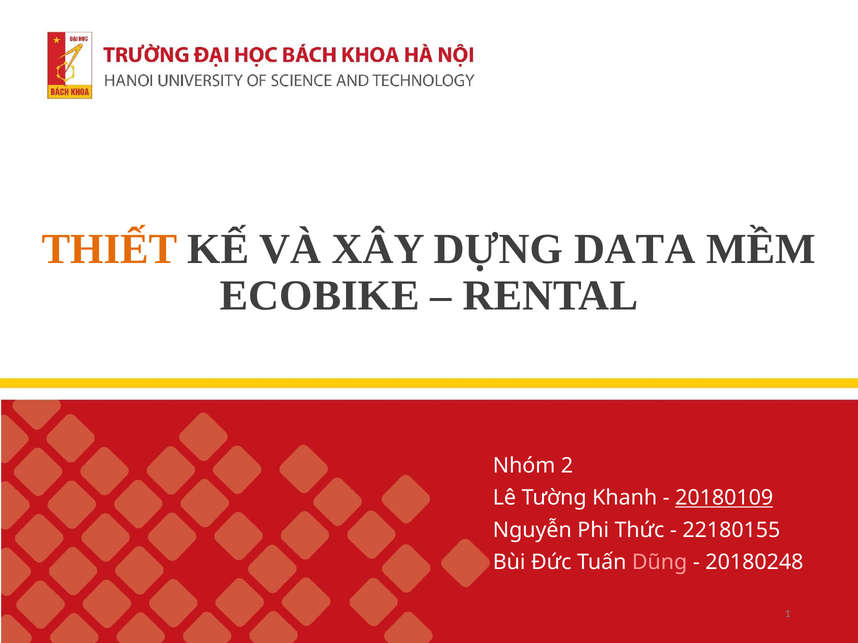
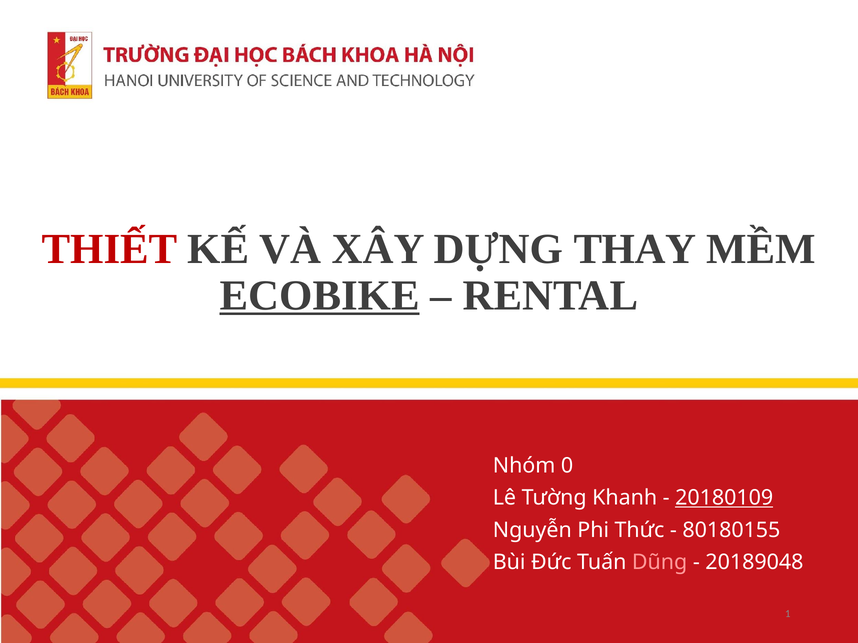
THIẾT colour: orange -> red
DATA: DATA -> THAY
ECOBIKE underline: none -> present
2: 2 -> 0
22180155: 22180155 -> 80180155
20180248: 20180248 -> 20189048
